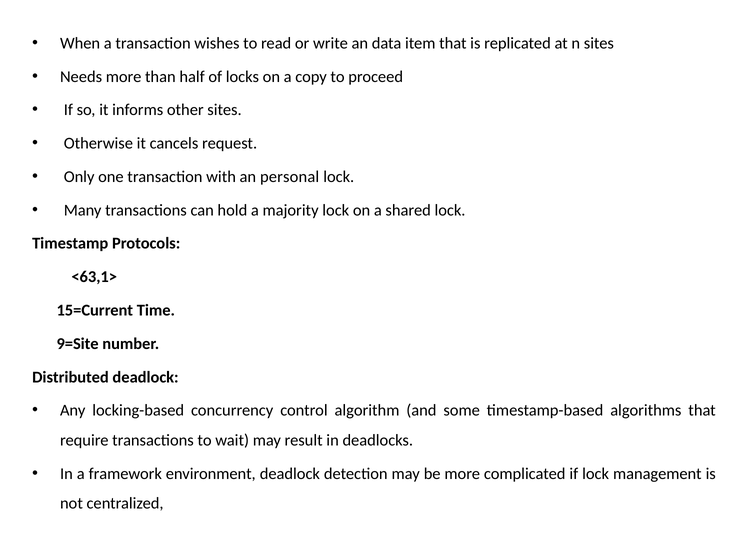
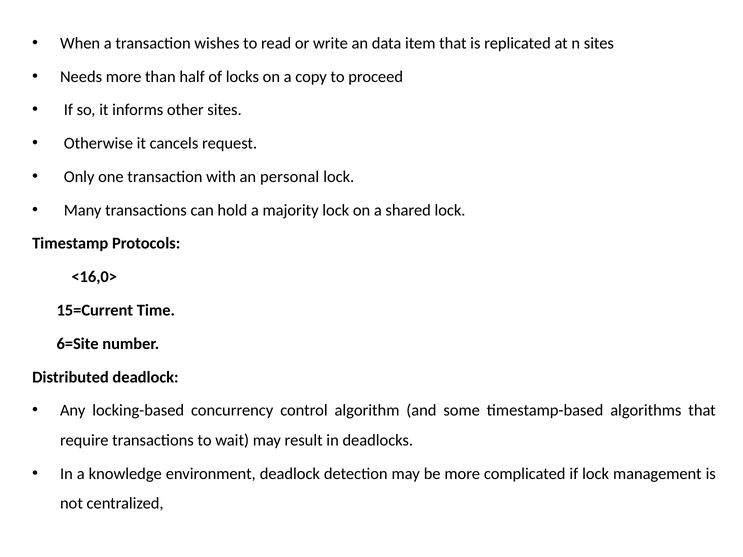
<63,1>: <63,1> -> <16,0>
9=Site: 9=Site -> 6=Site
framework: framework -> knowledge
